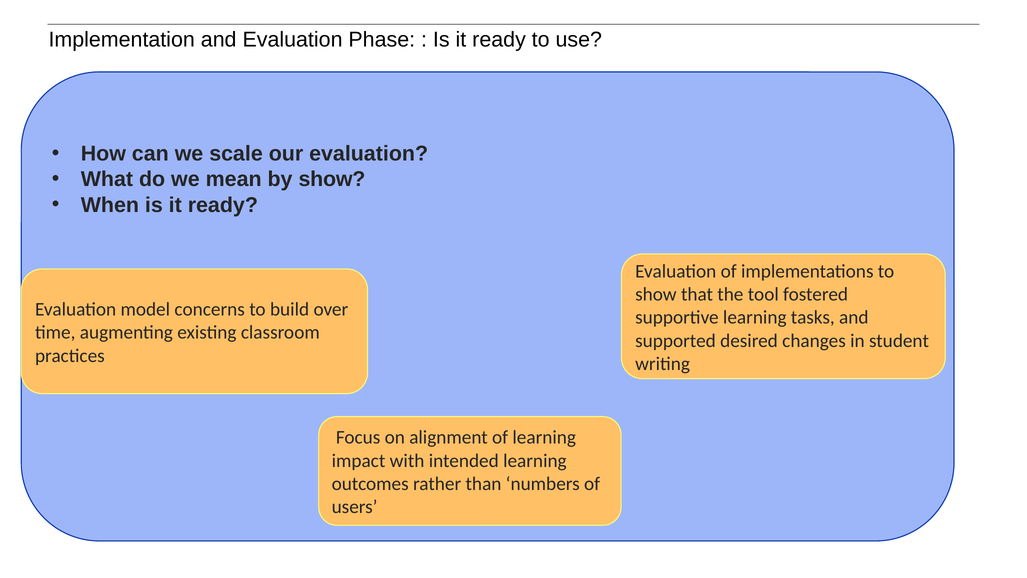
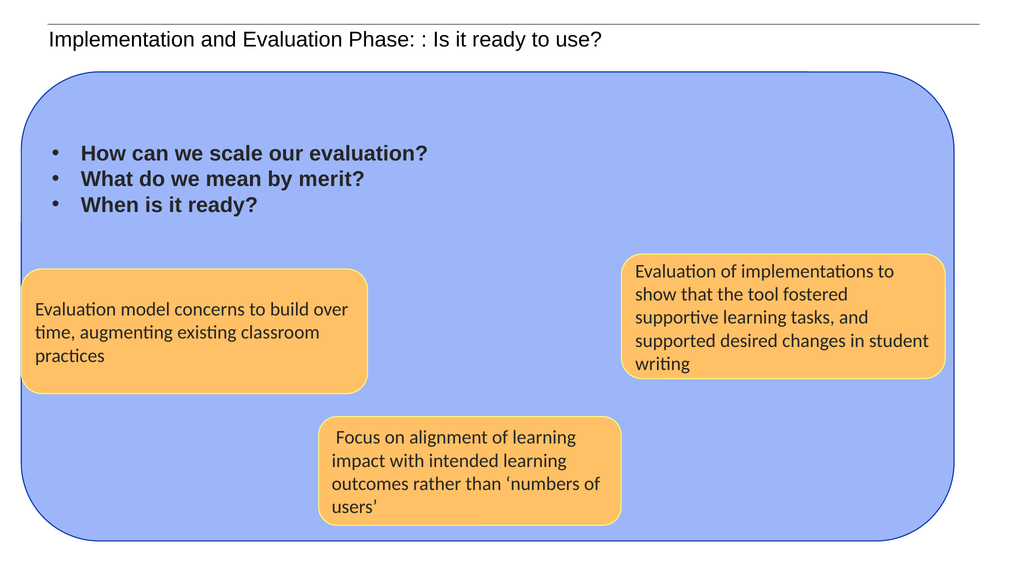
by show: show -> merit
